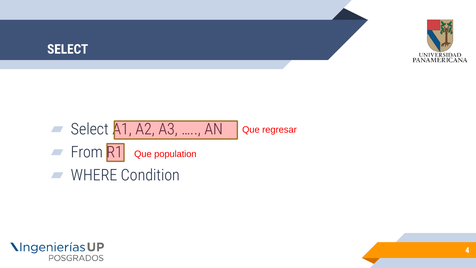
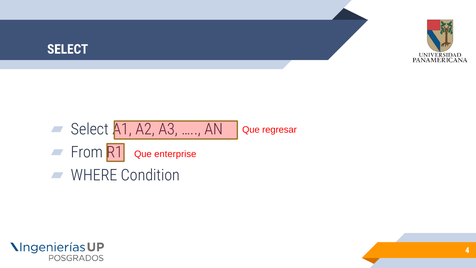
population: population -> enterprise
